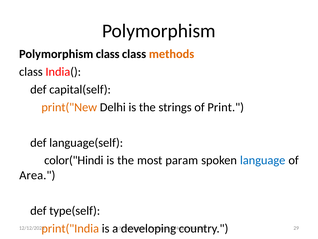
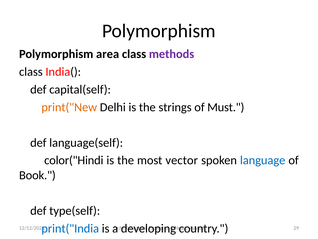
Polymorphism class: class -> area
methods colour: orange -> purple
Print: Print -> Must
param: param -> vector
Area: Area -> Book
print("India colour: orange -> blue
